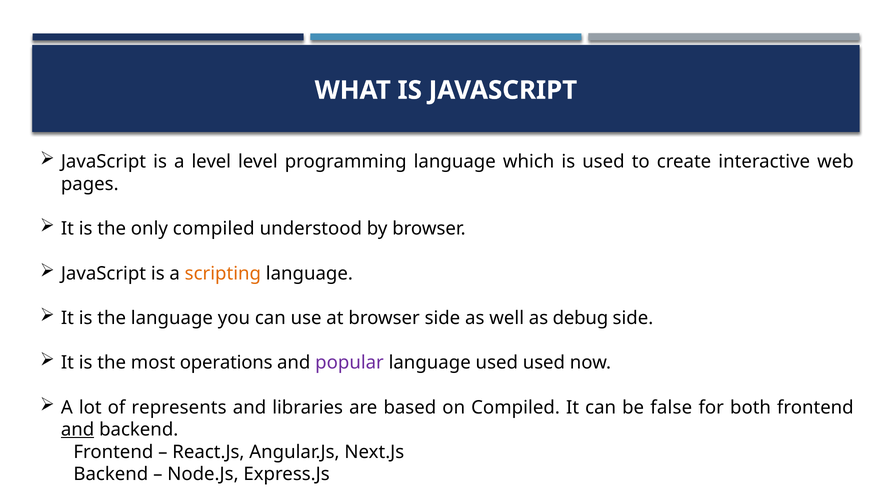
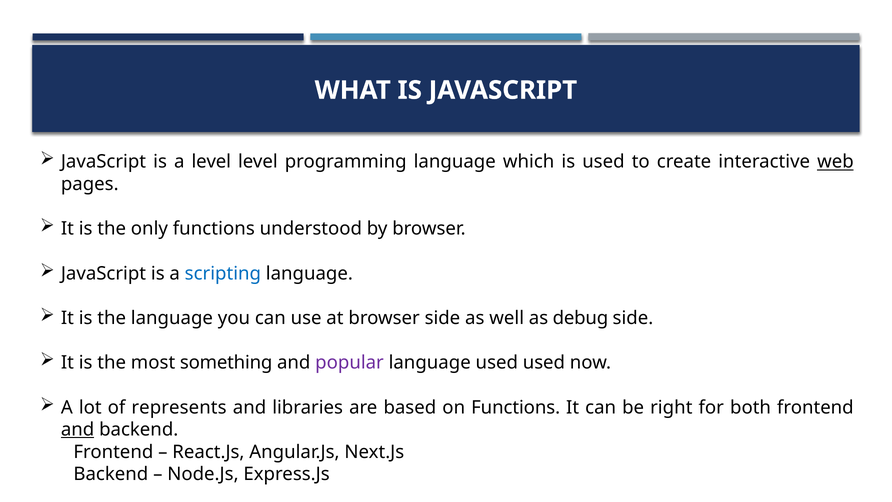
web underline: none -> present
only compiled: compiled -> functions
scripting colour: orange -> blue
operations: operations -> something
on Compiled: Compiled -> Functions
false: false -> right
